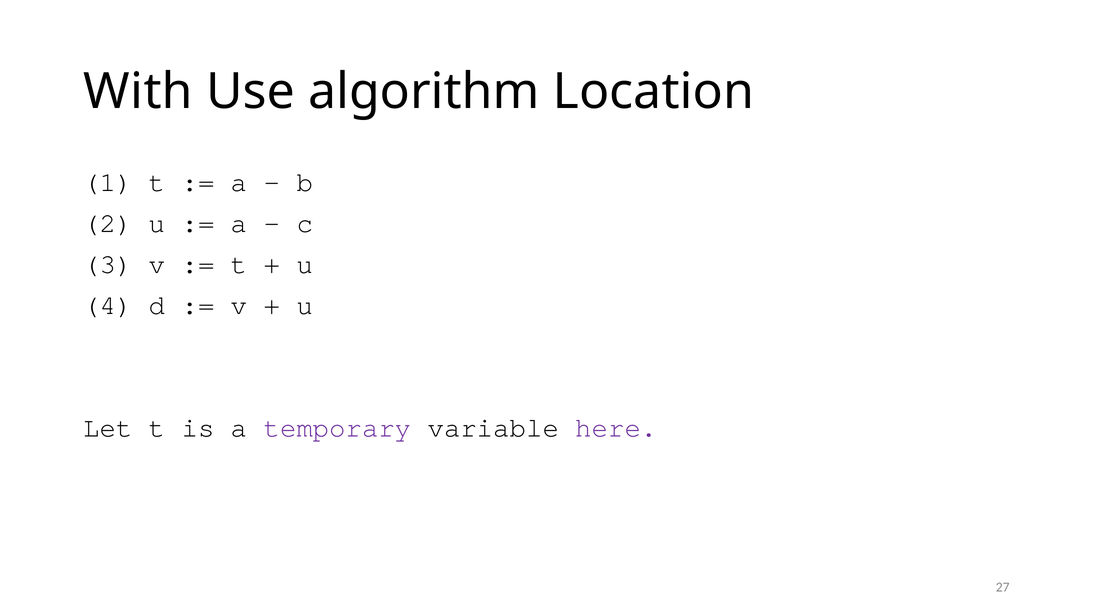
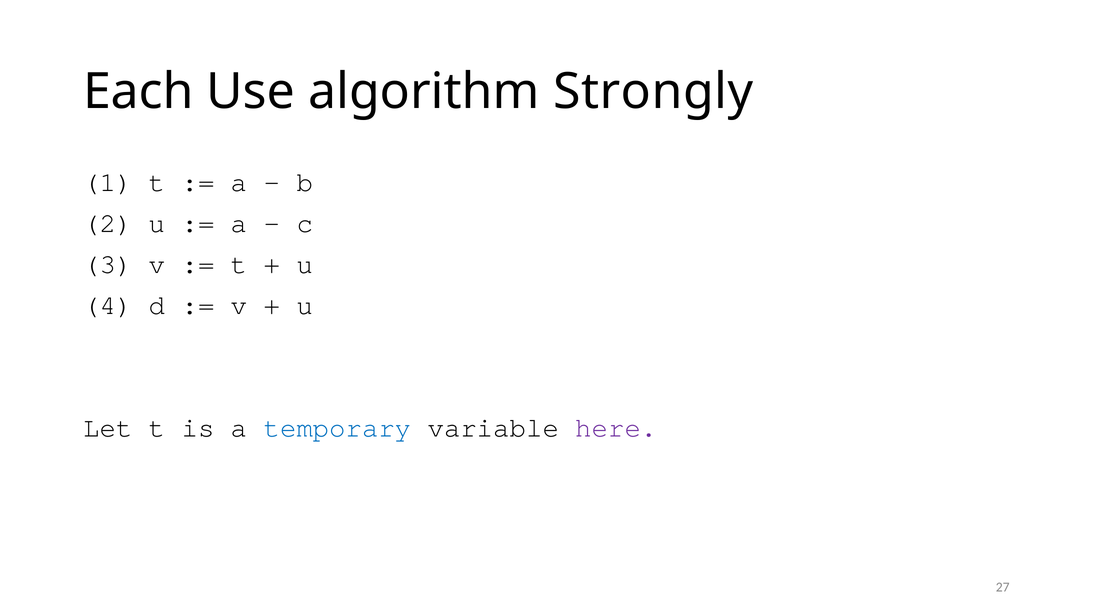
With: With -> Each
Location: Location -> Strongly
temporary colour: purple -> blue
